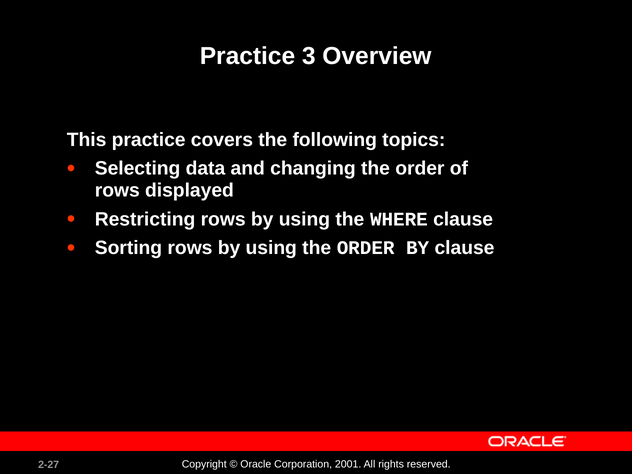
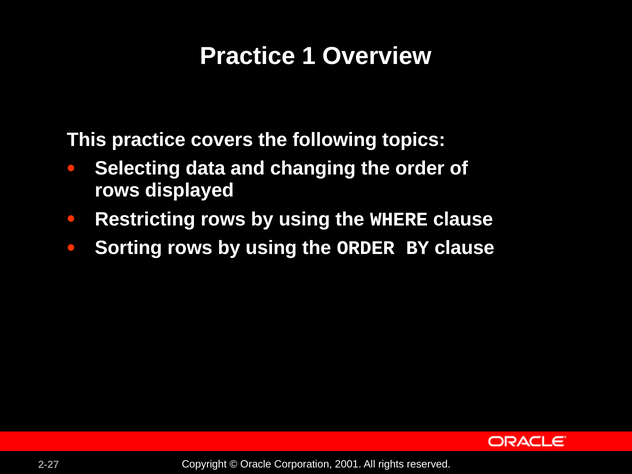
3: 3 -> 1
